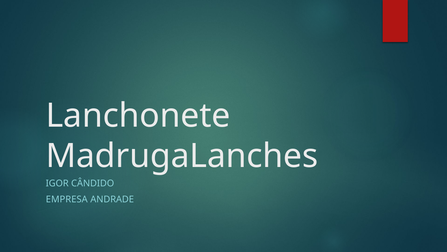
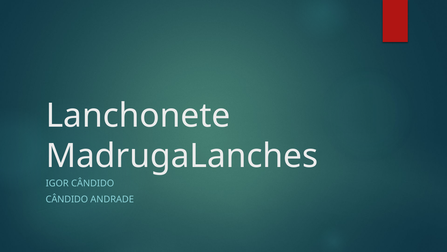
EMPRESA at (67, 199): EMPRESA -> CÂNDIDO
